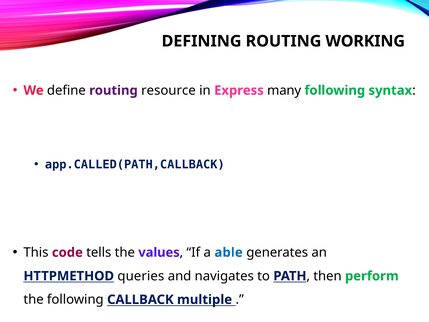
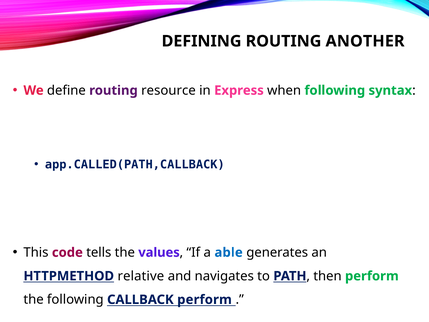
WORKING: WORKING -> ANOTHER
many: many -> when
queries: queries -> relative
CALLBACK multiple: multiple -> perform
